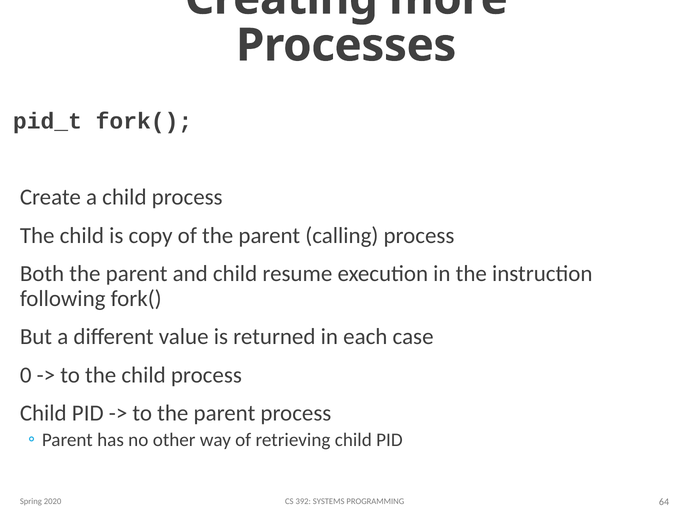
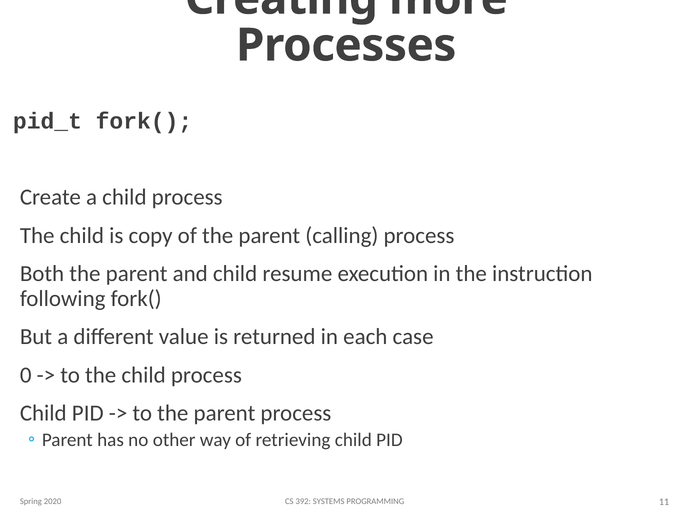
64: 64 -> 11
